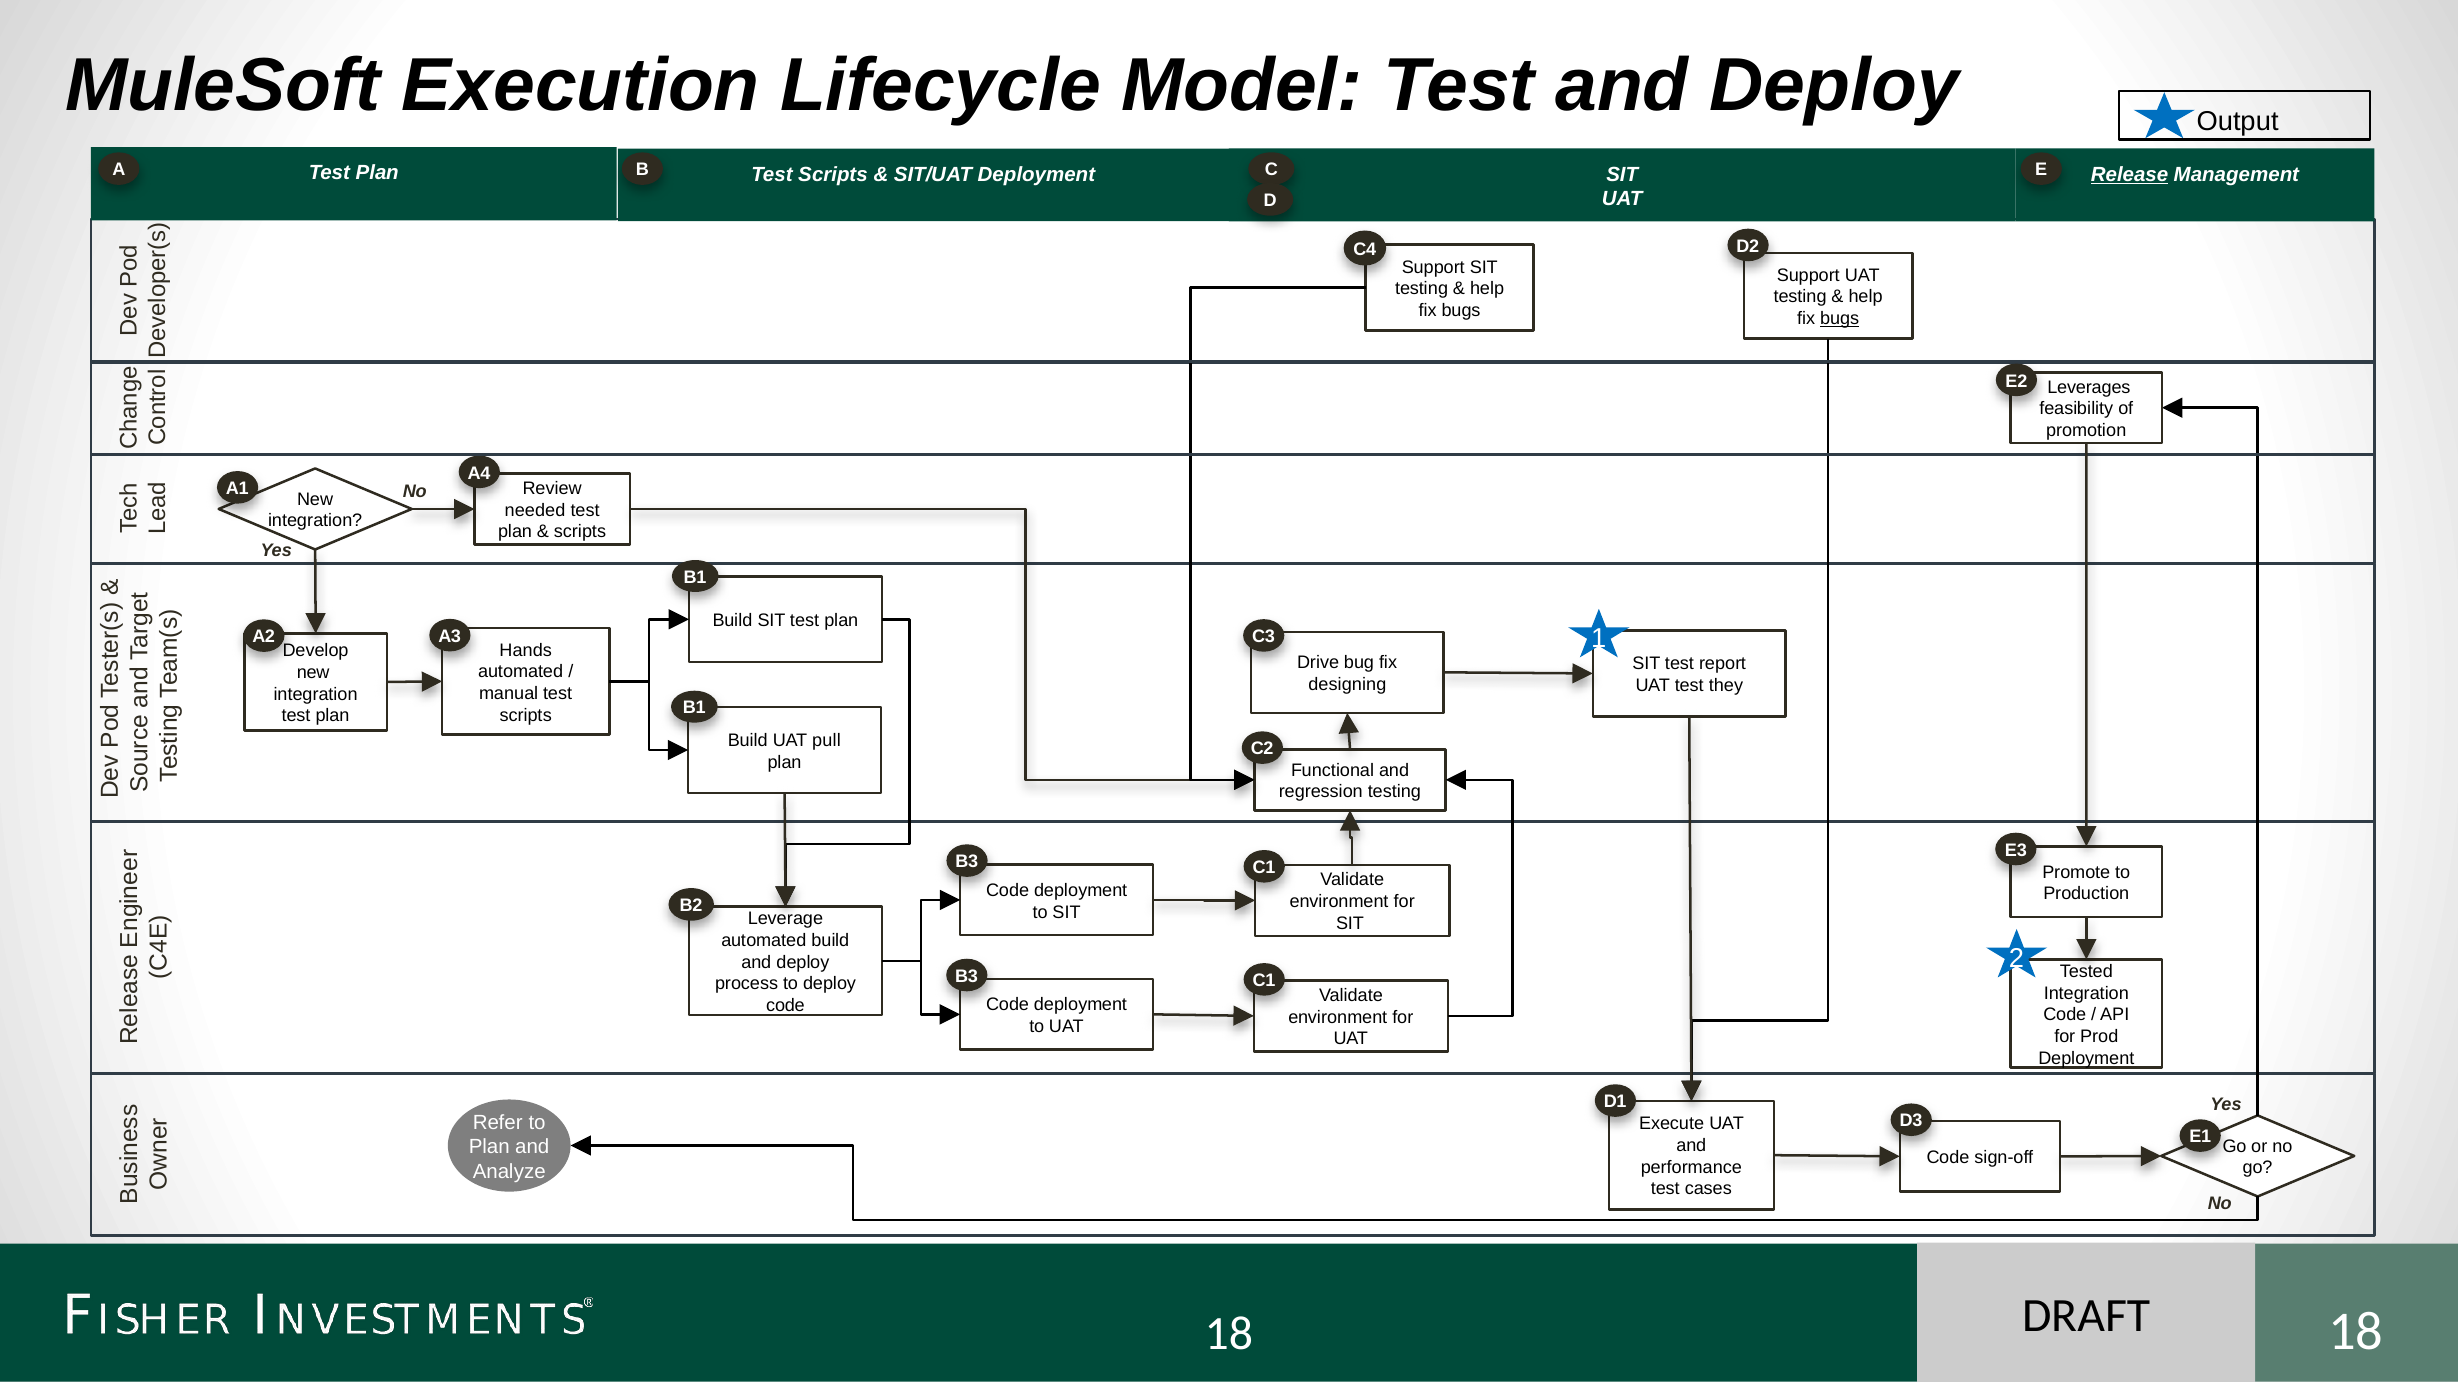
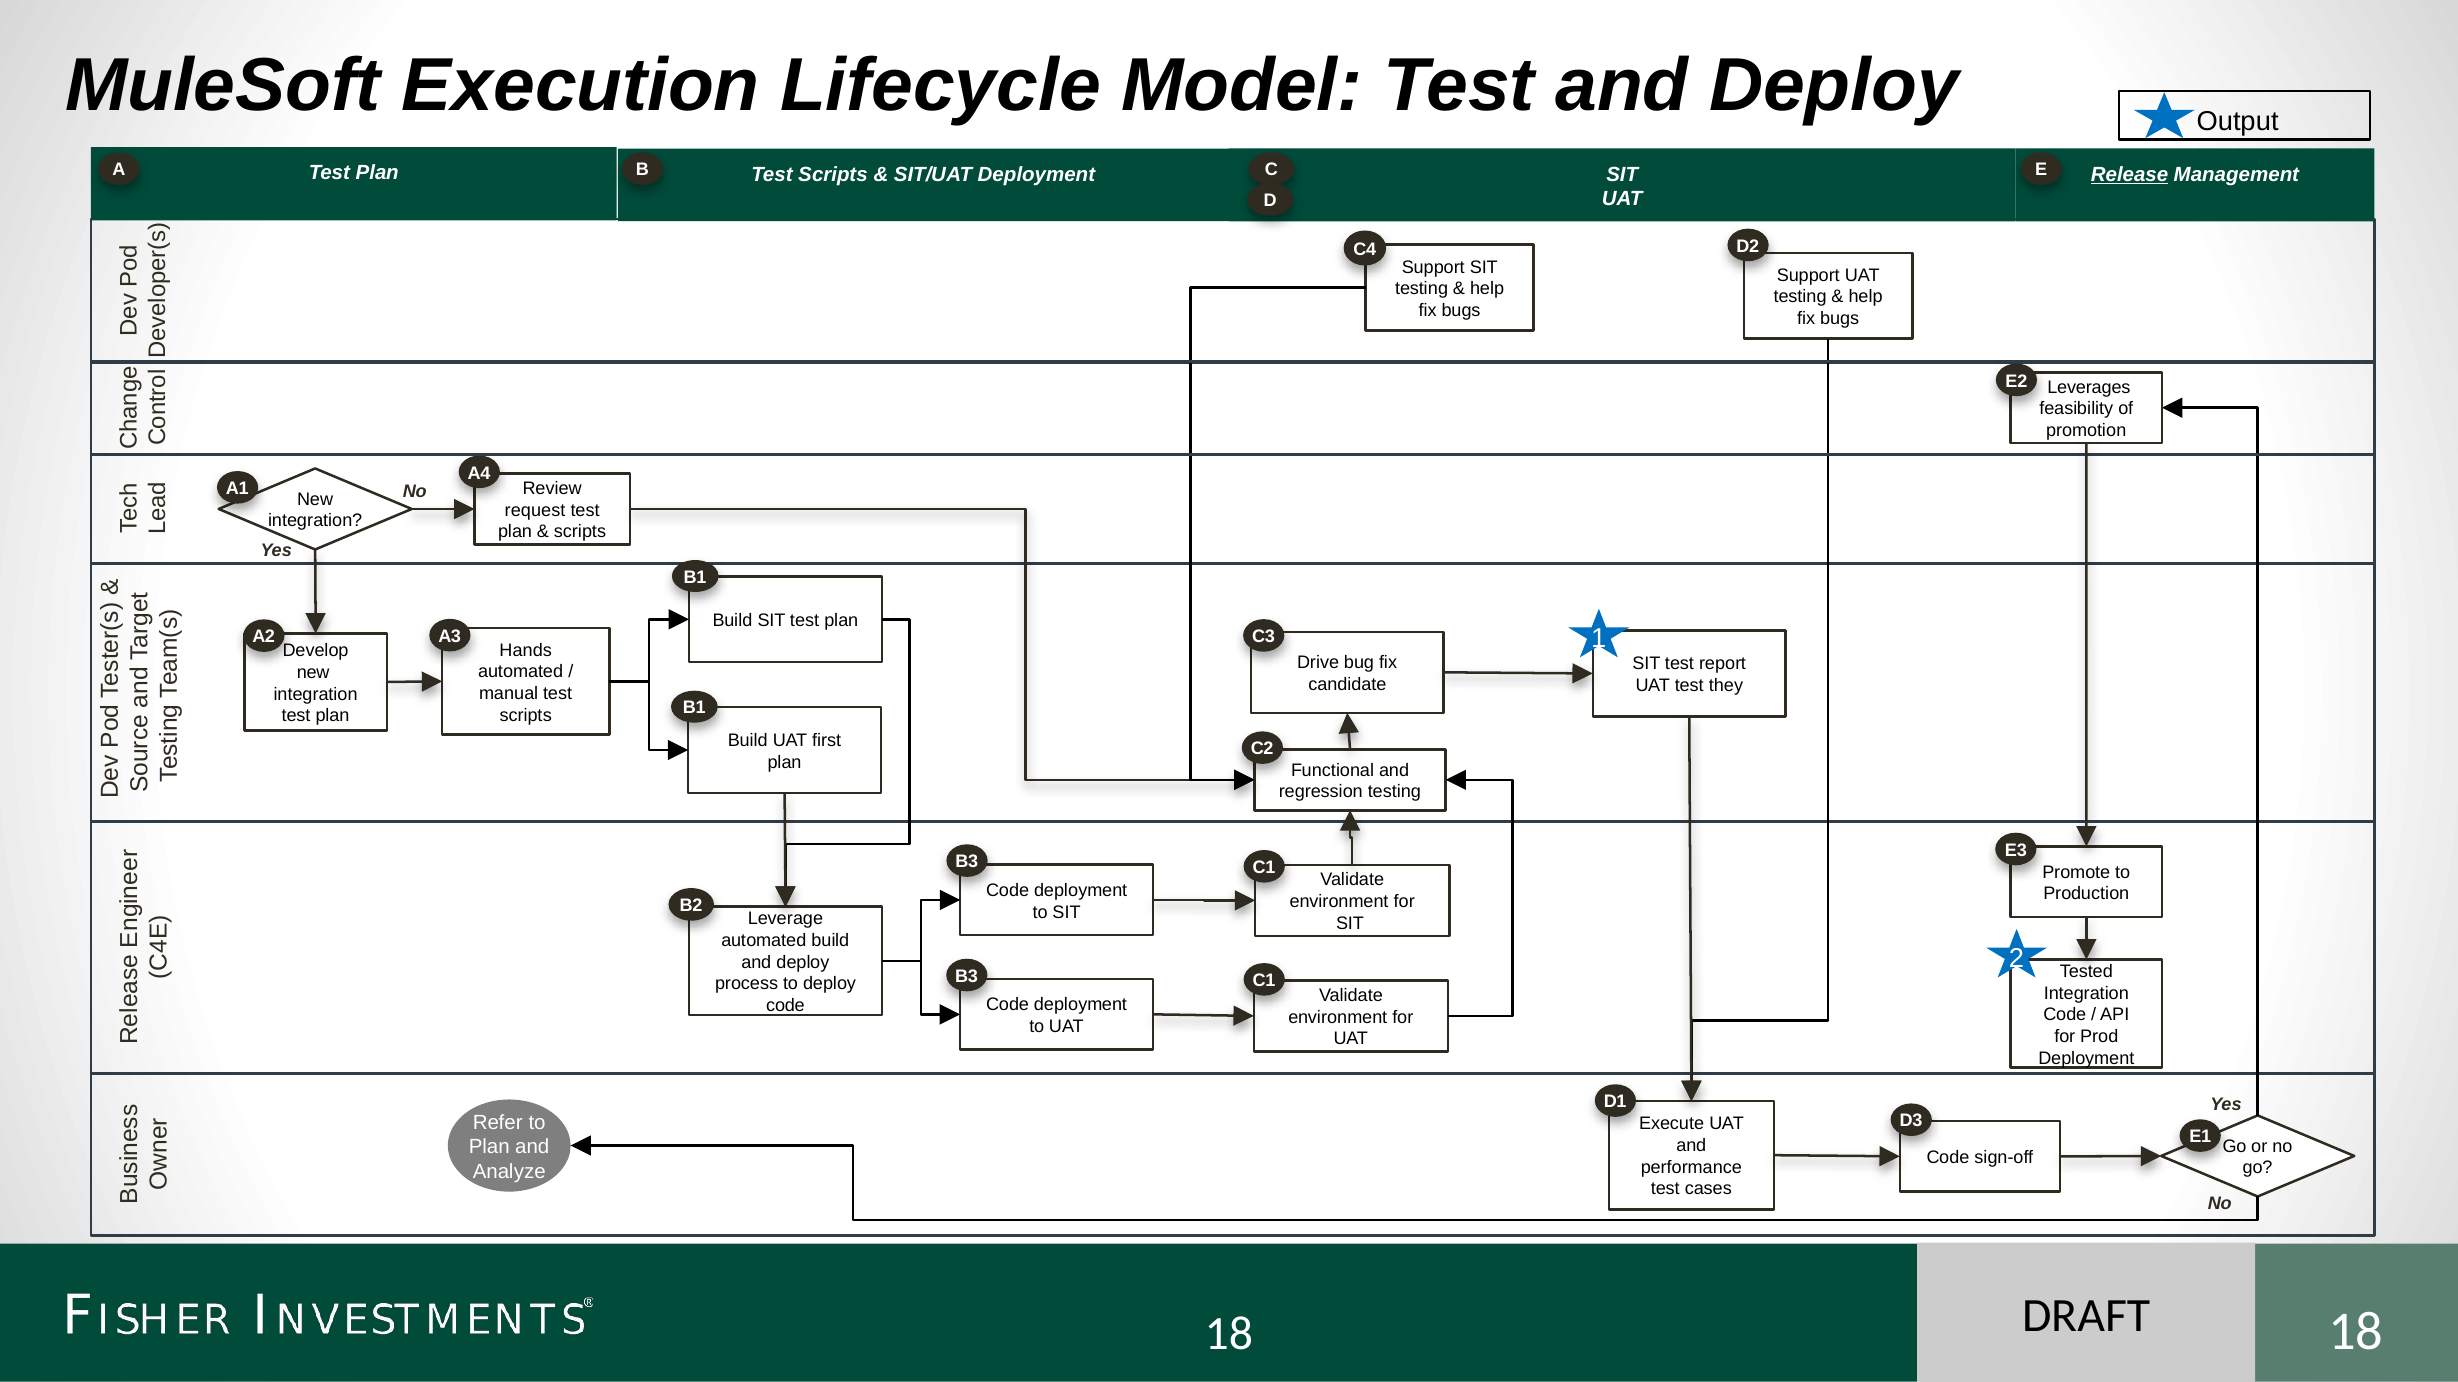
bugs at (1840, 319) underline: present -> none
needed: needed -> request
designing: designing -> candidate
pull: pull -> first
